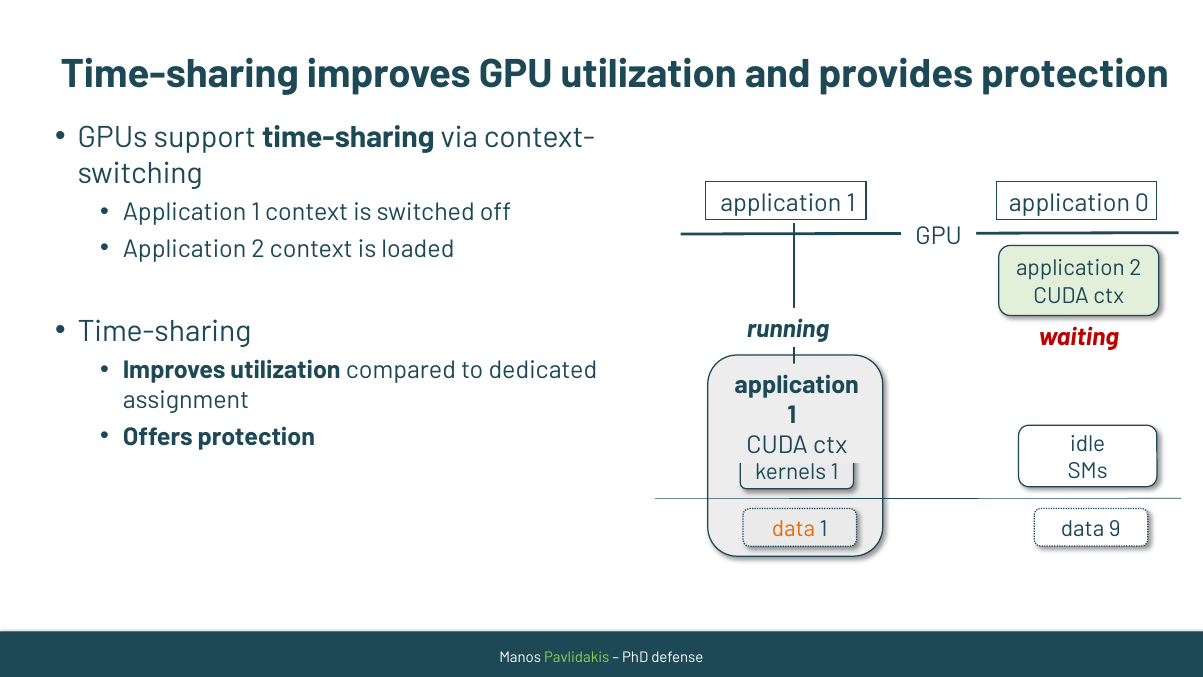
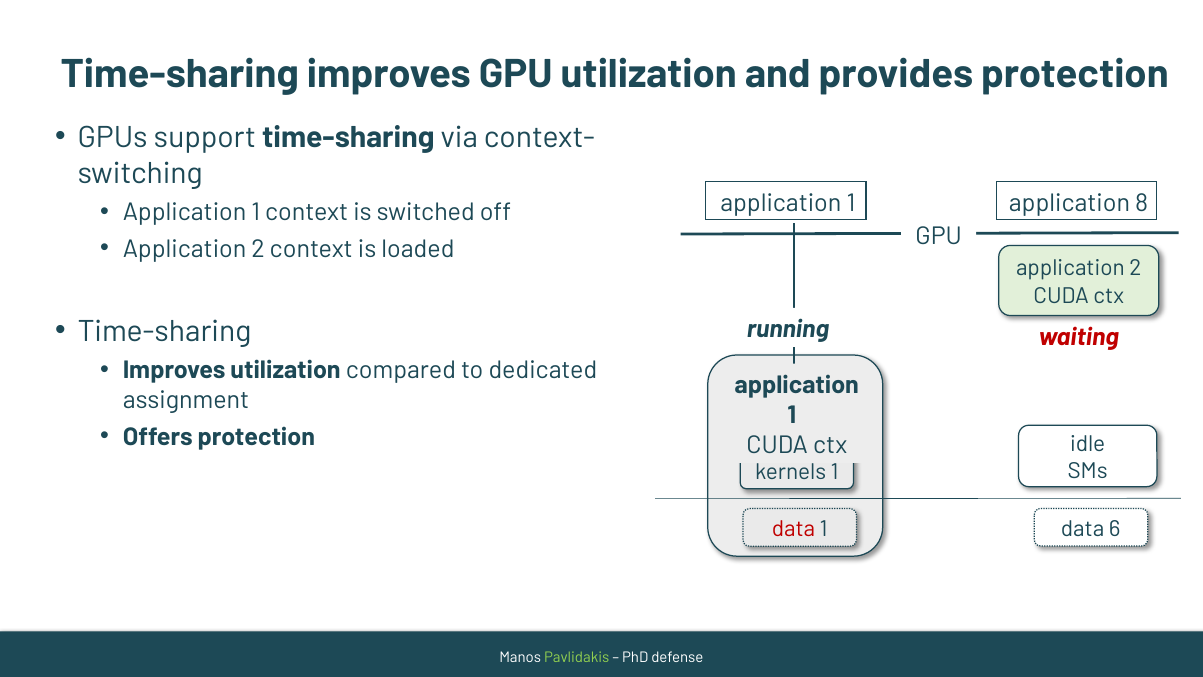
0: 0 -> 8
9: 9 -> 6
data at (794, 529) colour: orange -> red
